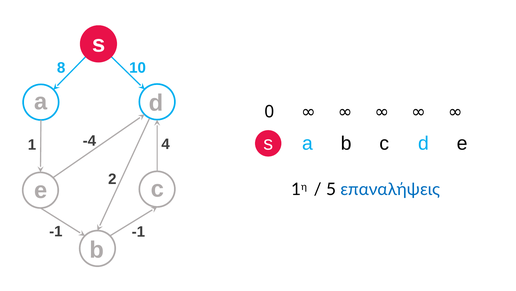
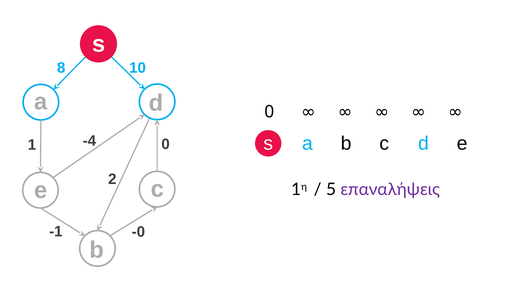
1 4: 4 -> 0
επαναλήψεις colour: blue -> purple
-1 -1: -1 -> -0
